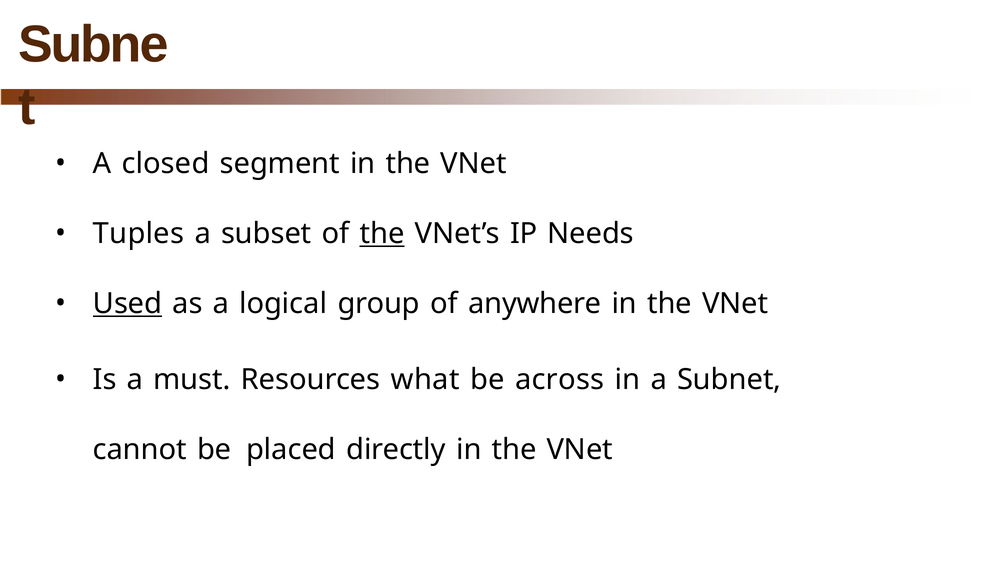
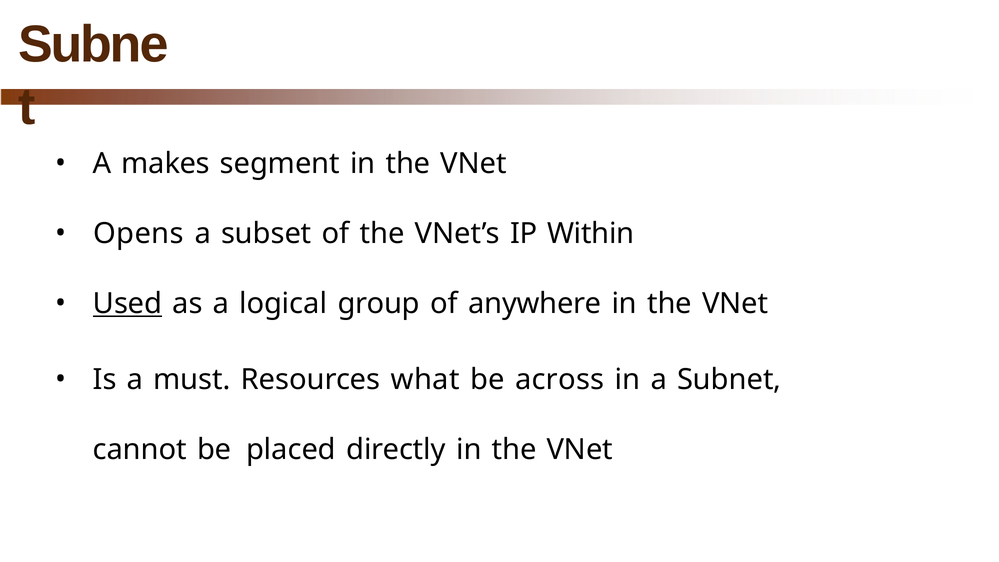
closed: closed -> makes
Tuples: Tuples -> Opens
the at (382, 234) underline: present -> none
Needs: Needs -> Within
